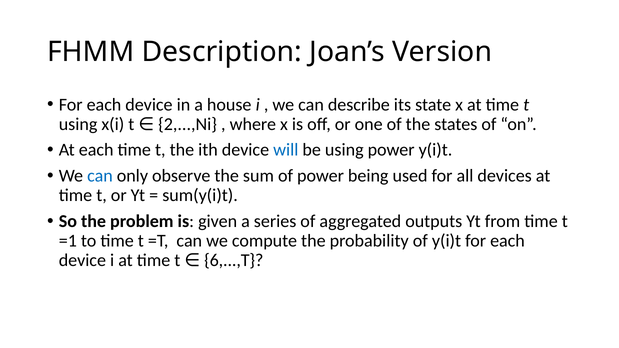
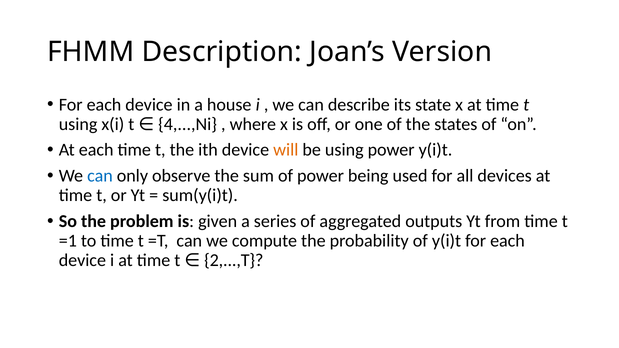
2,...,Ni: 2,...,Ni -> 4,...,Ni
will colour: blue -> orange
6,...,T: 6,...,T -> 2,...,T
